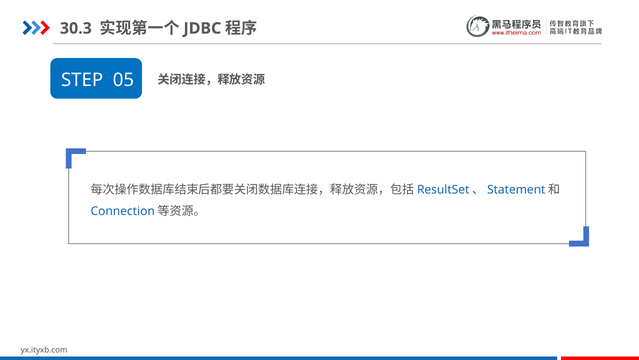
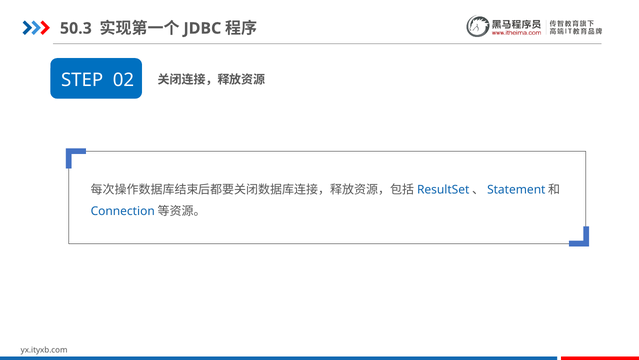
30.3: 30.3 -> 50.3
05: 05 -> 02
